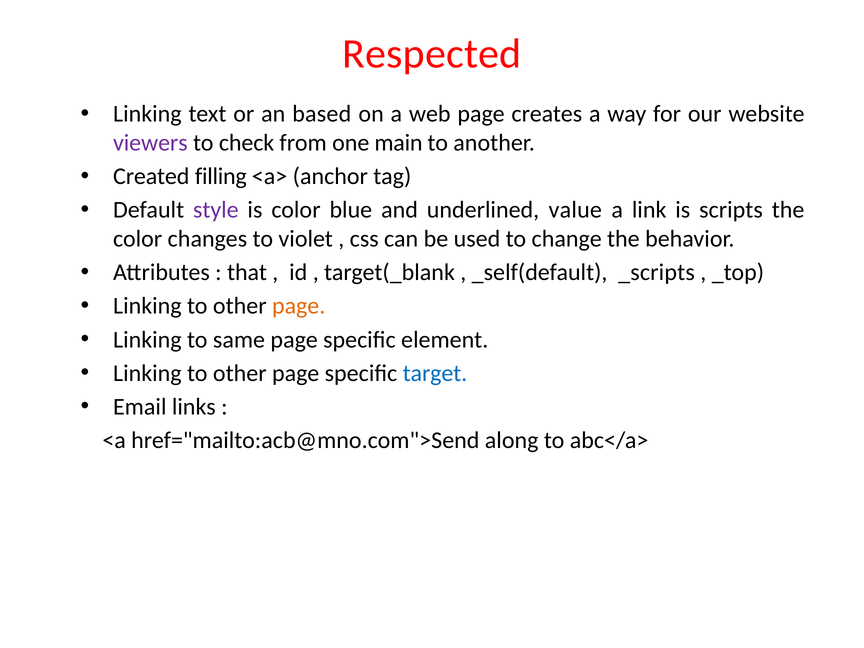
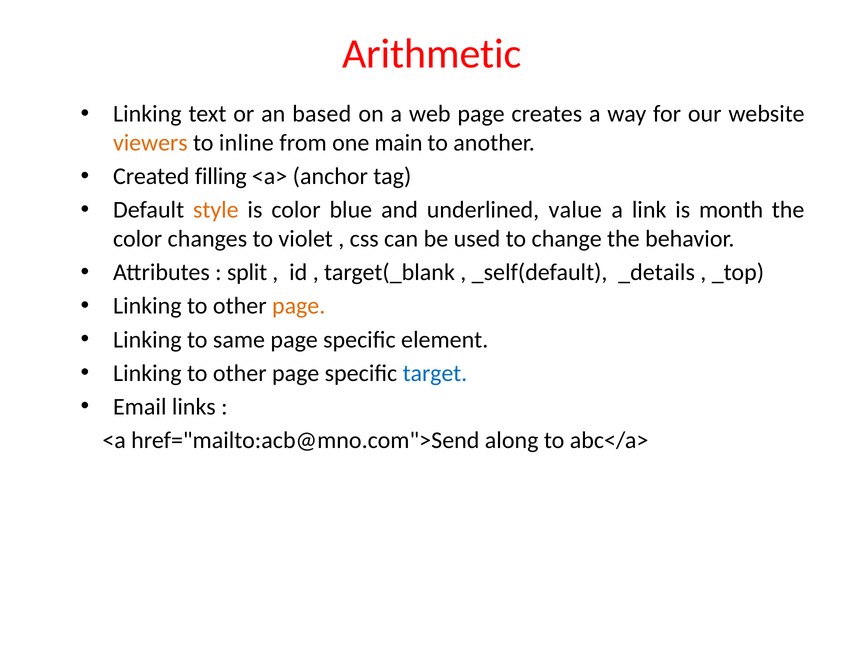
Respected: Respected -> Arithmetic
viewers colour: purple -> orange
check: check -> inline
style colour: purple -> orange
scripts: scripts -> month
that: that -> split
_scripts: _scripts -> _details
